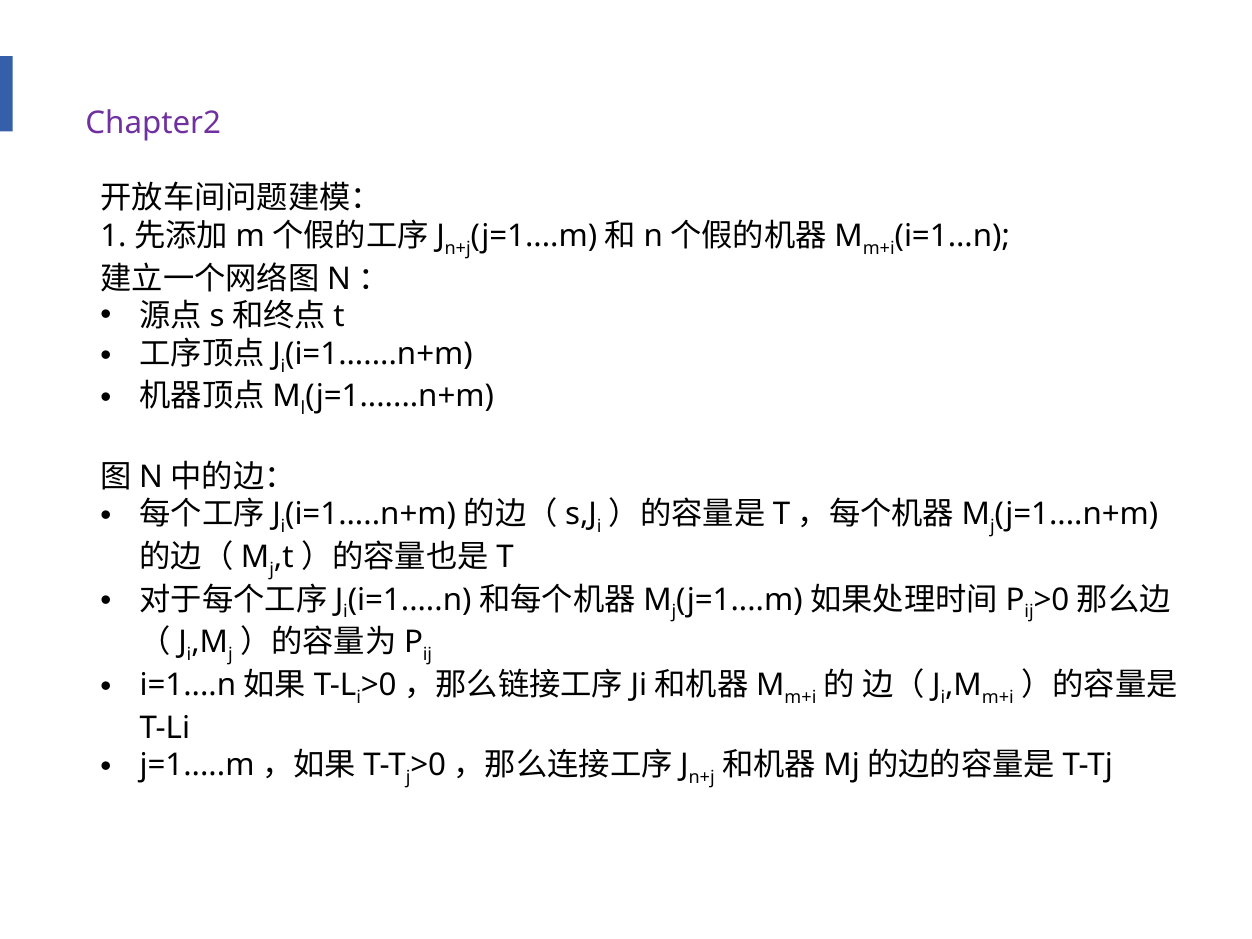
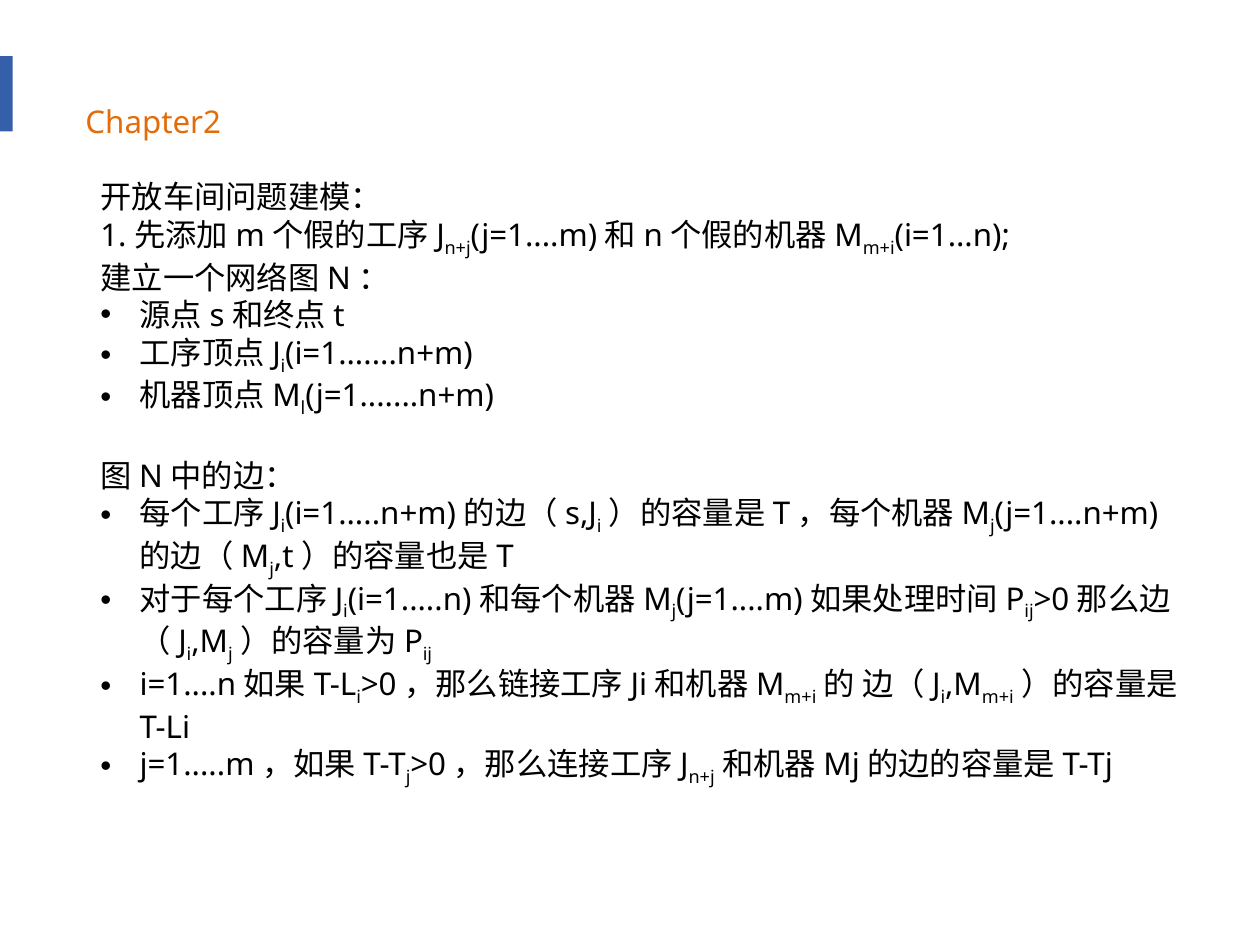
Chapter2 colour: purple -> orange
